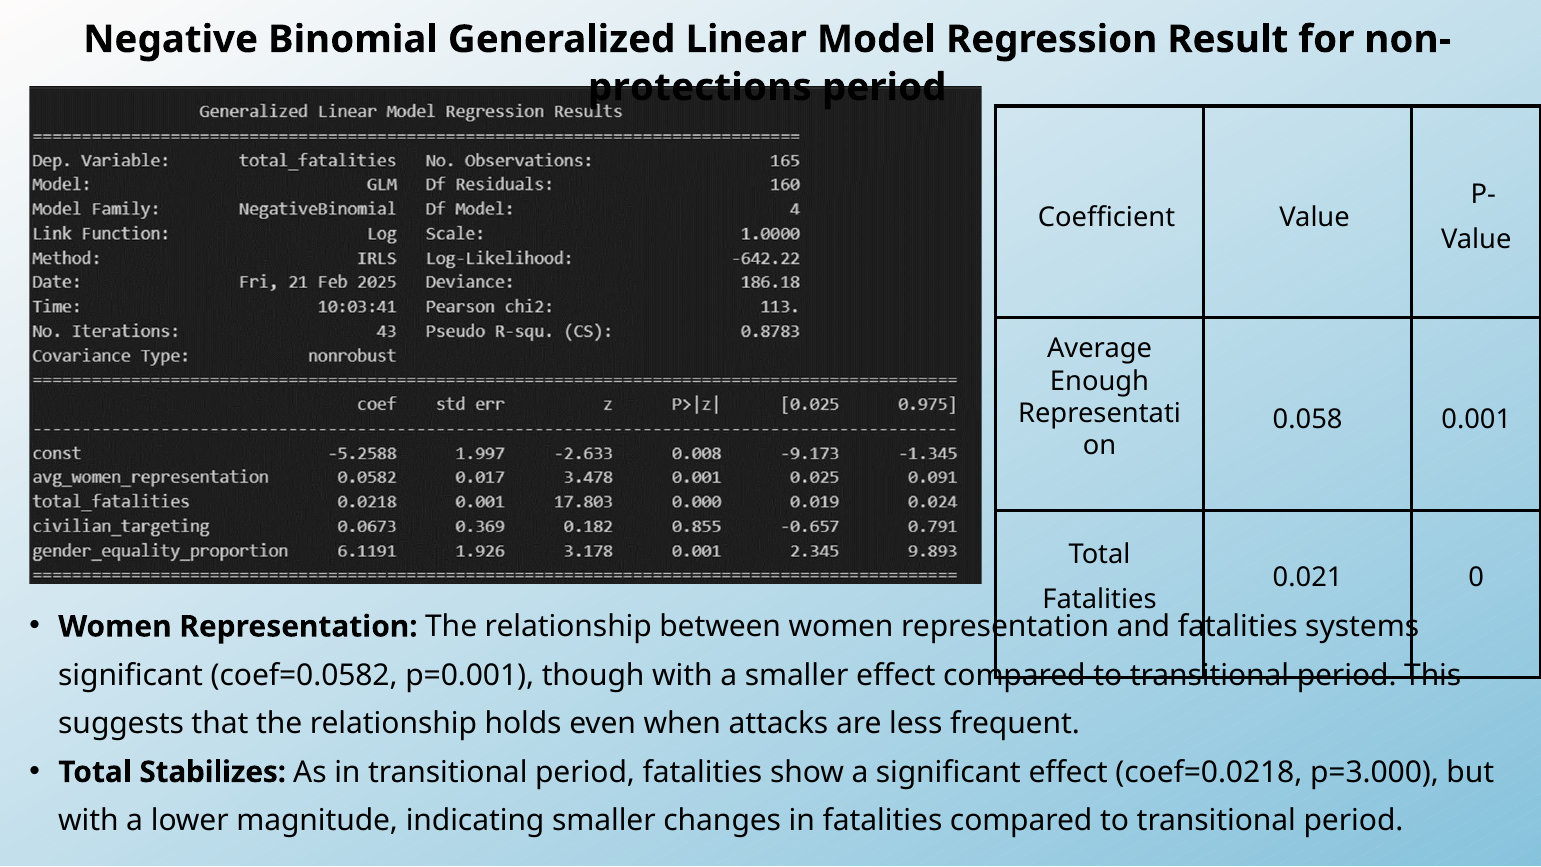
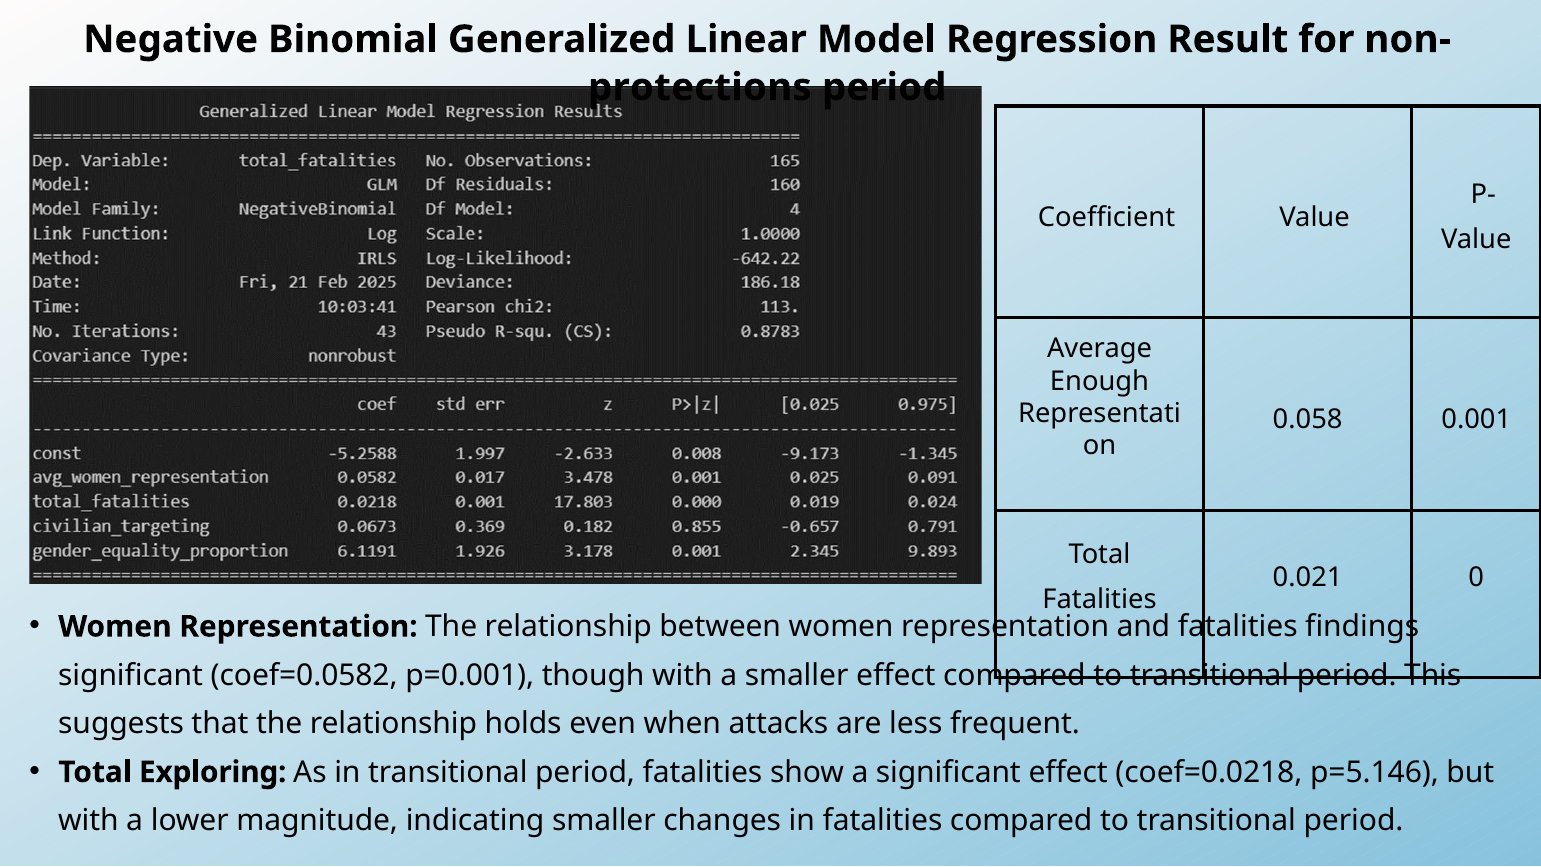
systems: systems -> findings
Stabilizes: Stabilizes -> Exploring
p=3.000: p=3.000 -> p=5.146
